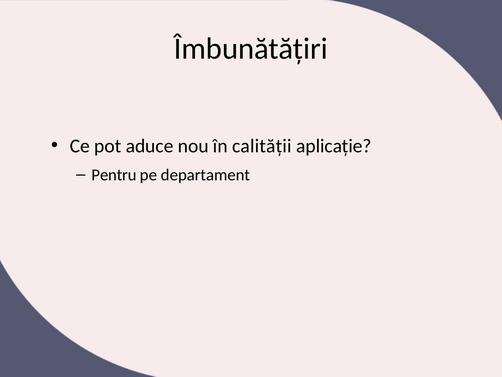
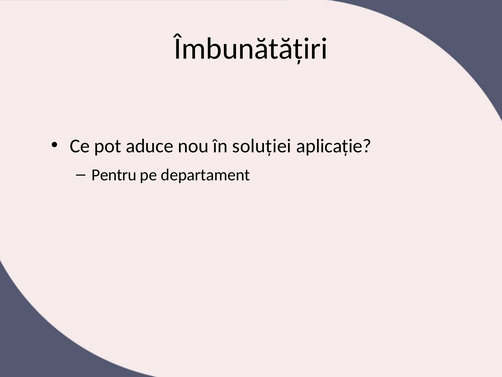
calității: calității -> soluției
